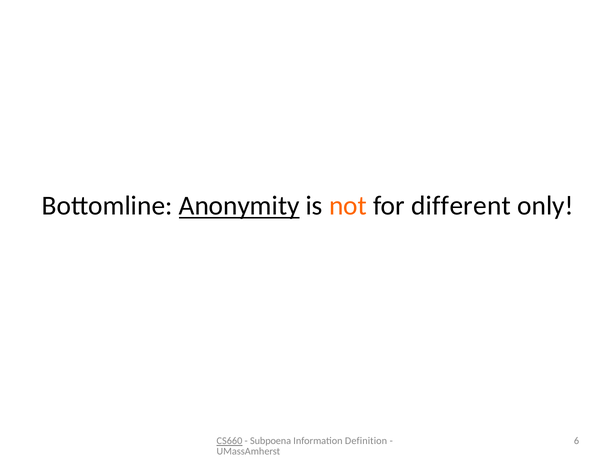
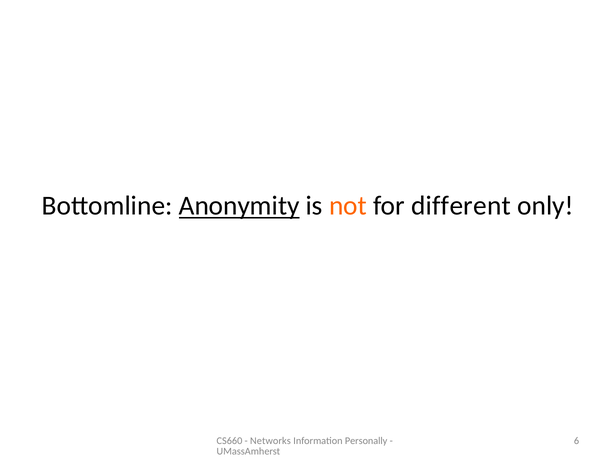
CS660 underline: present -> none
Subpoena: Subpoena -> Networks
Definition: Definition -> Personally
